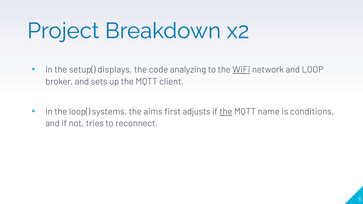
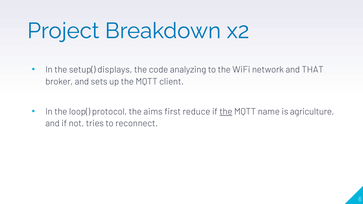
WiFi underline: present -> none
LOOP: LOOP -> THAT
systems: systems -> protocol
adjusts: adjusts -> reduce
conditions: conditions -> agriculture
